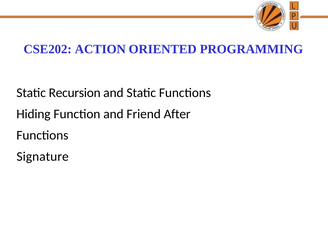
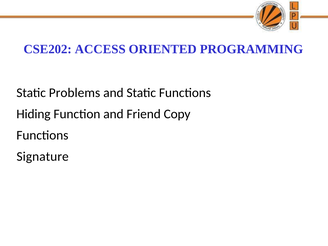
ACTION: ACTION -> ACCESS
Recursion: Recursion -> Problems
After: After -> Copy
